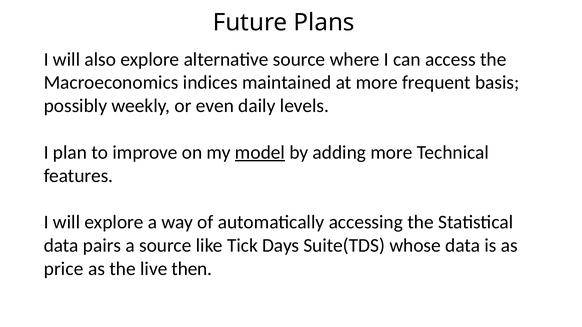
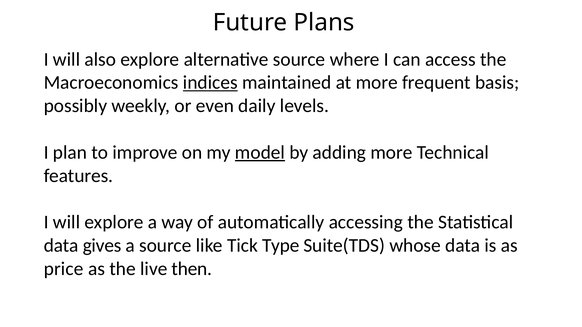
indices underline: none -> present
pairs: pairs -> gives
Days: Days -> Type
